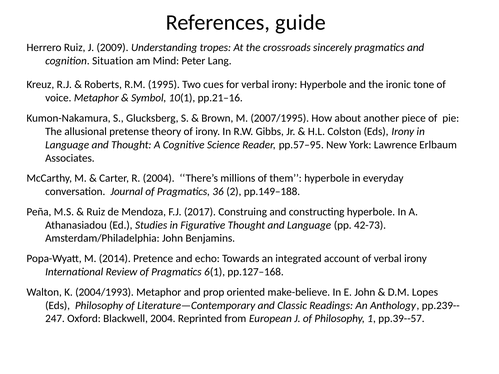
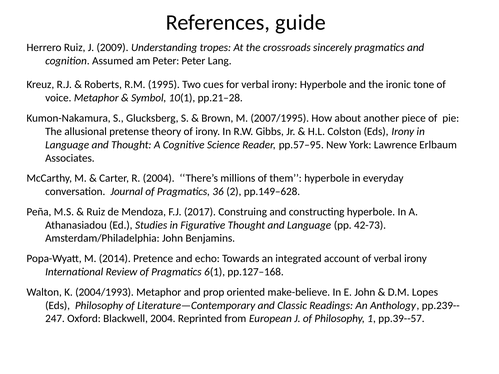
Situation: Situation -> Assumed
am Mind: Mind -> Peter
pp.21–16: pp.21–16 -> pp.21–28
pp.149–188: pp.149–188 -> pp.149–628
